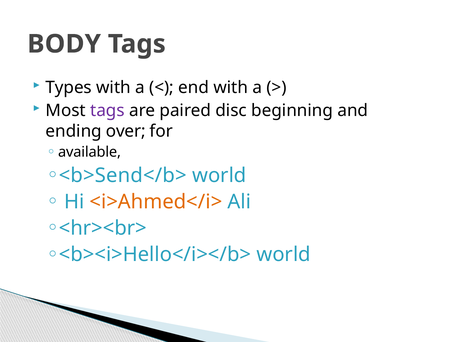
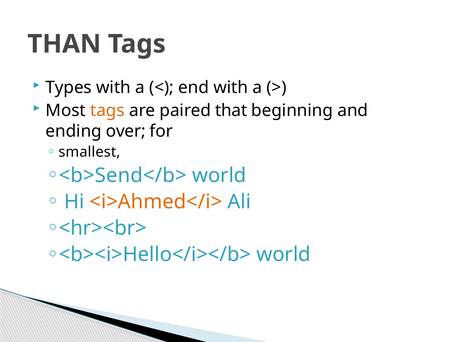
BODY: BODY -> THAN
tags at (107, 111) colour: purple -> orange
disc: disc -> that
available: available -> smallest
